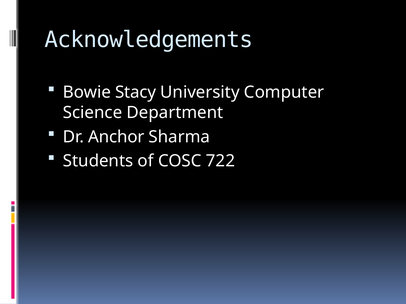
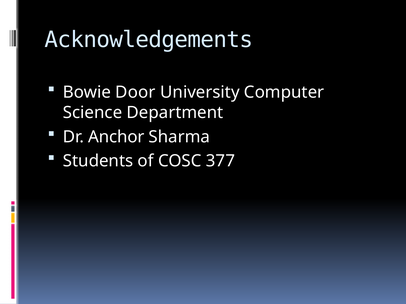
Stacy: Stacy -> Door
722: 722 -> 377
